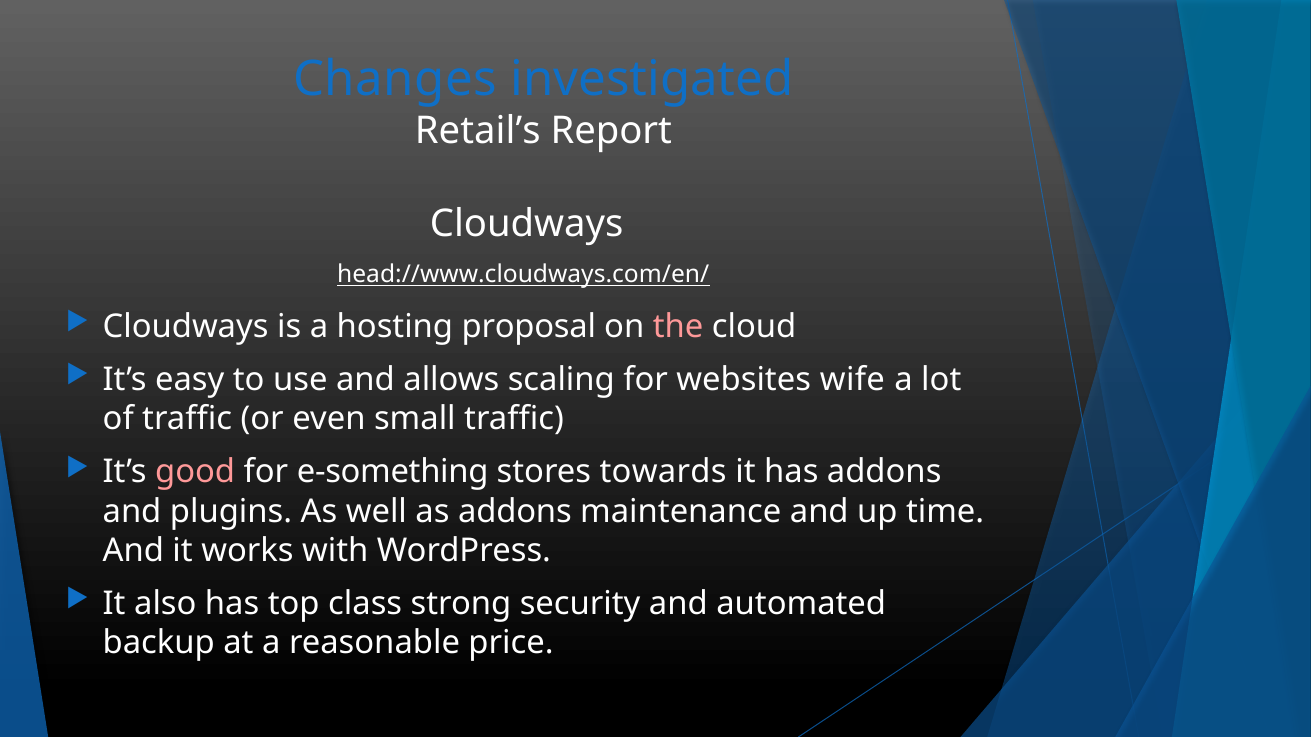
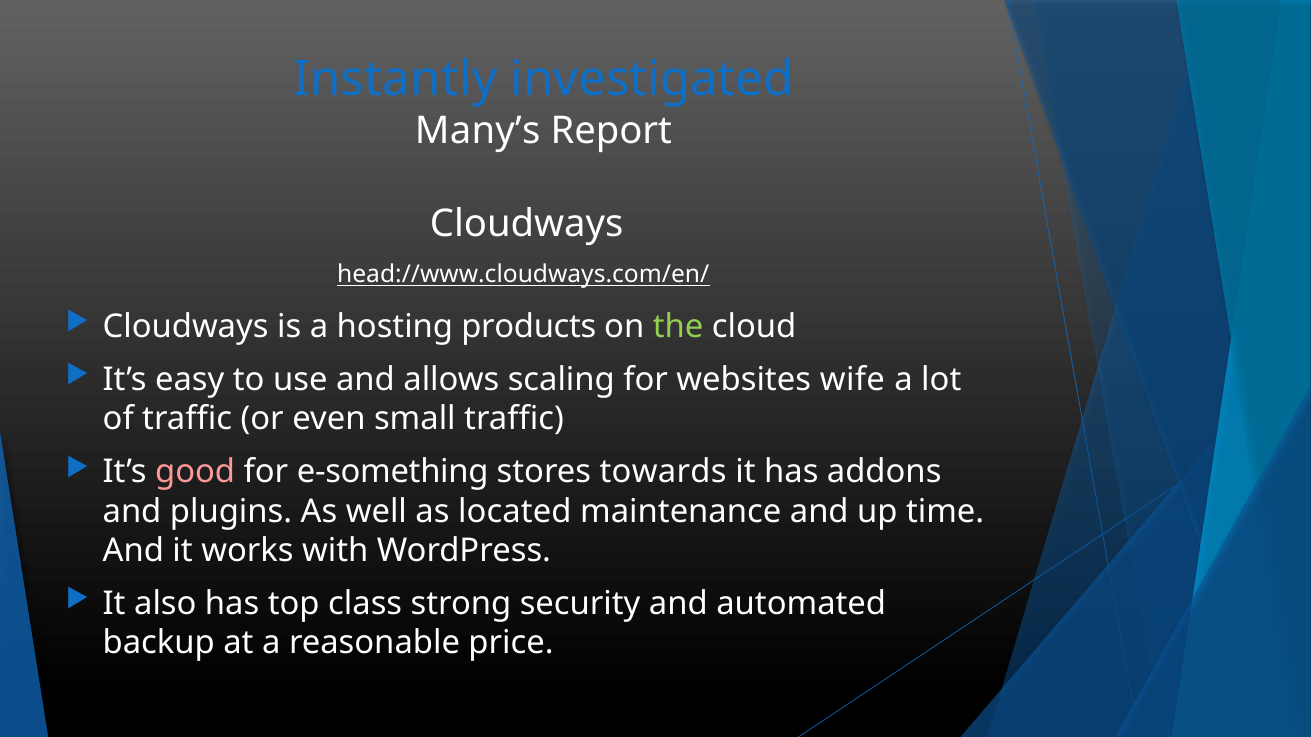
Changes: Changes -> Instantly
Retail’s: Retail’s -> Many’s
proposal: proposal -> products
the colour: pink -> light green
as addons: addons -> located
